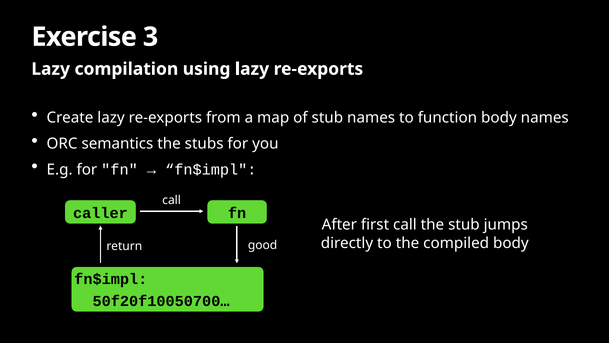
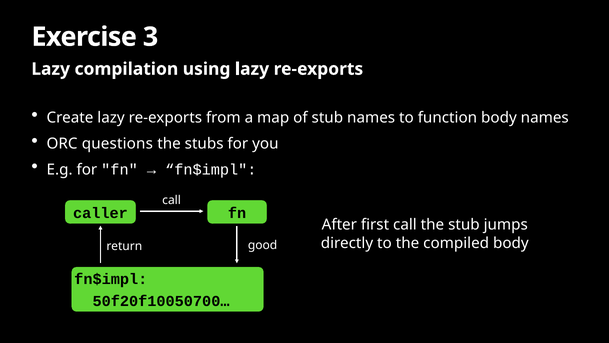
semantics: semantics -> questions
